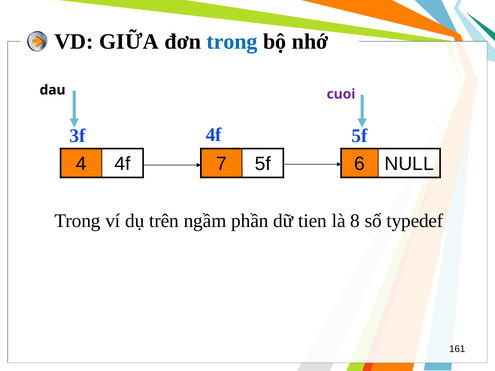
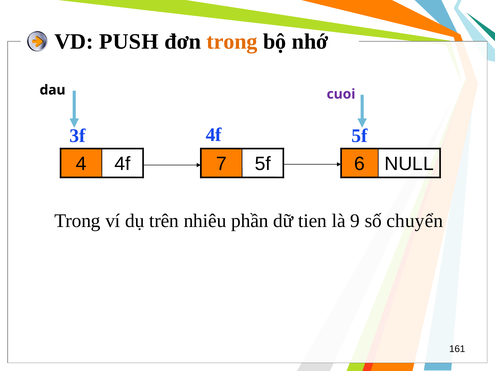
GIỮA: GIỮA -> PUSH
trong at (232, 42) colour: blue -> orange
ngầm: ngầm -> nhiêu
8: 8 -> 9
typedef: typedef -> chuyển
